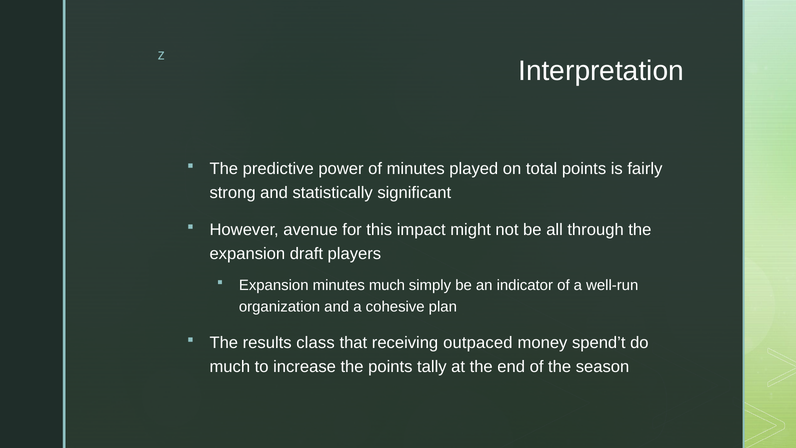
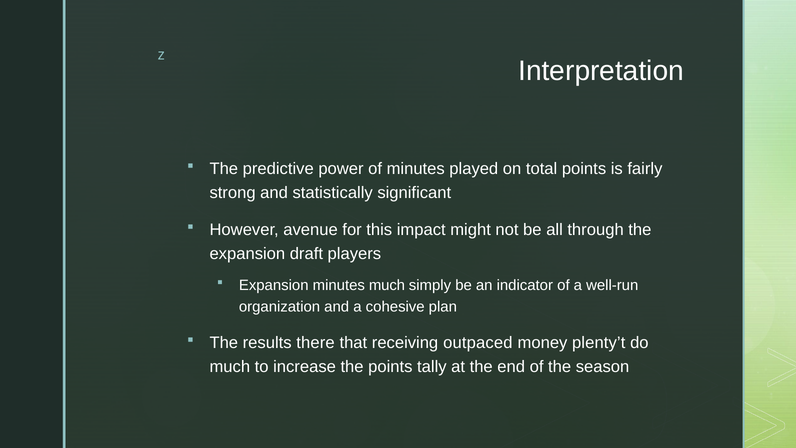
class: class -> there
spend’t: spend’t -> plenty’t
